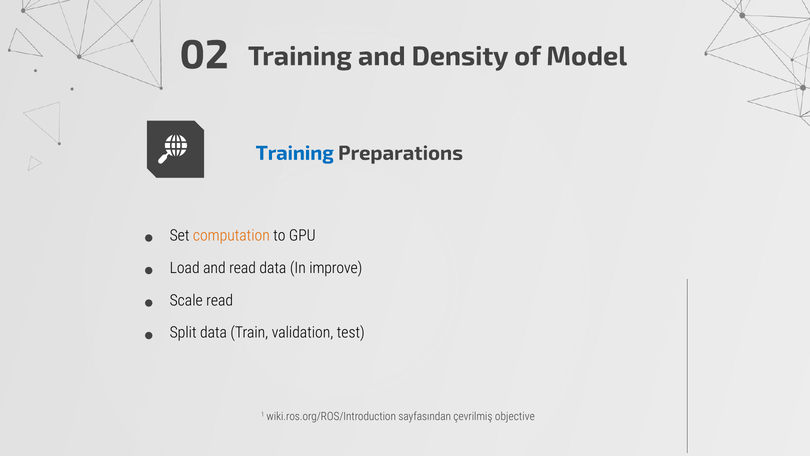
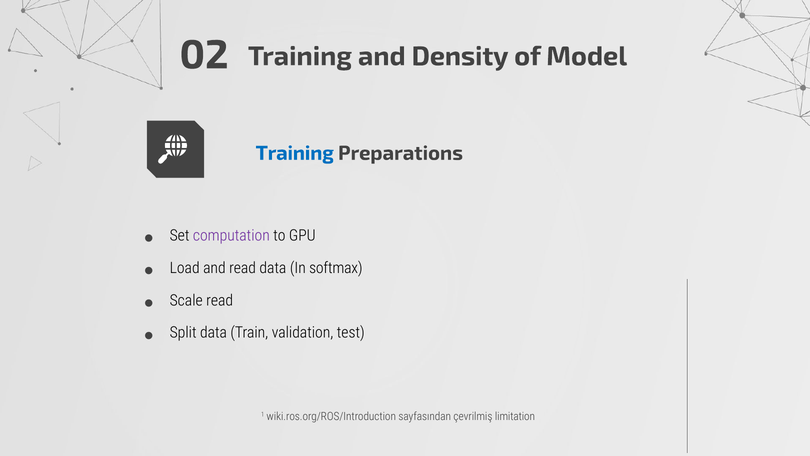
computation colour: orange -> purple
improve: improve -> softmax
objective: objective -> limitation
